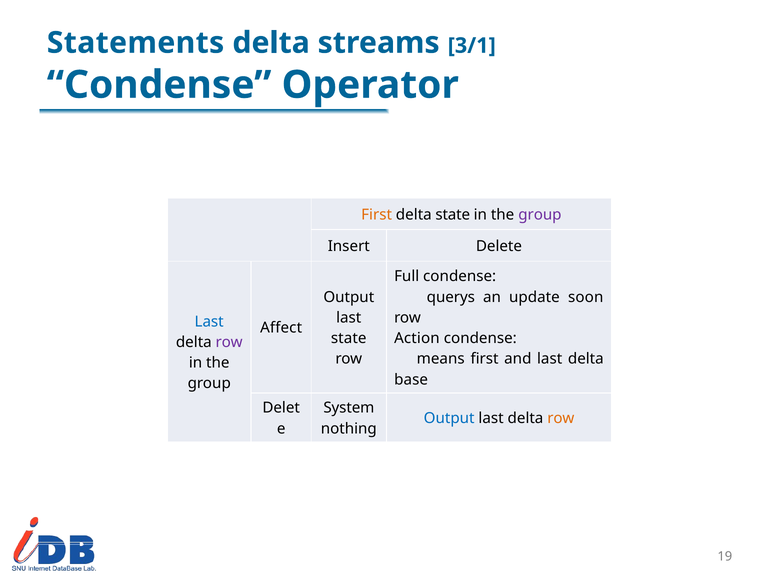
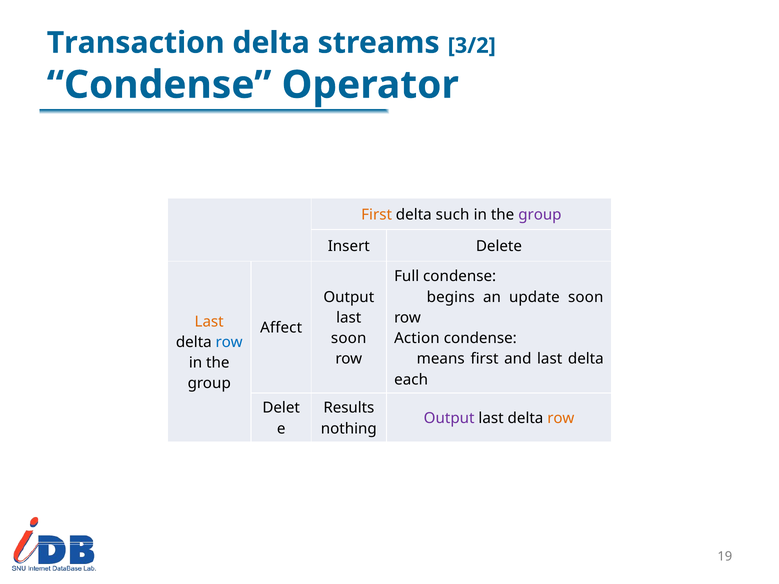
Statements: Statements -> Transaction
3/1: 3/1 -> 3/2
delta state: state -> such
querys: querys -> begins
Last at (209, 322) colour: blue -> orange
state at (349, 338): state -> soon
row at (229, 342) colour: purple -> blue
base: base -> each
System: System -> Results
Output at (449, 419) colour: blue -> purple
